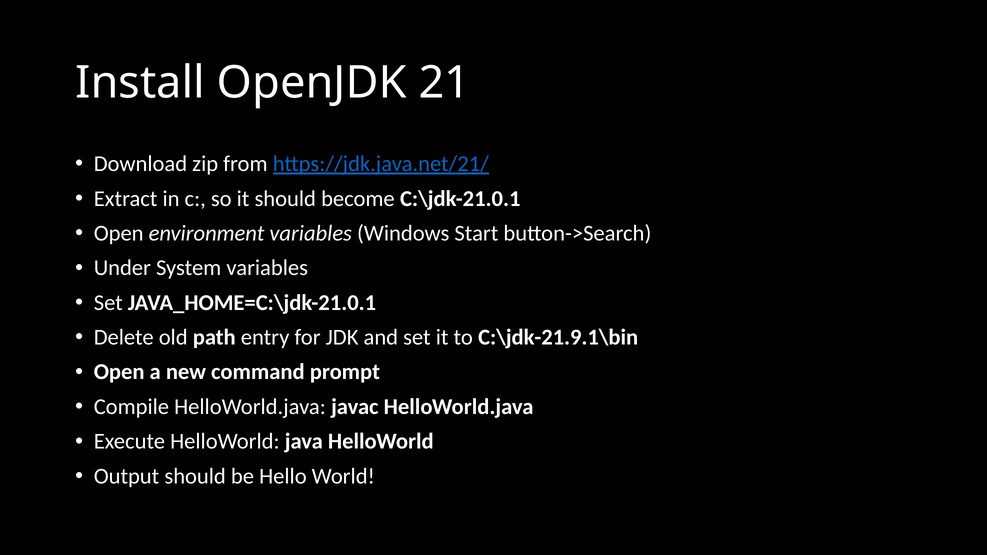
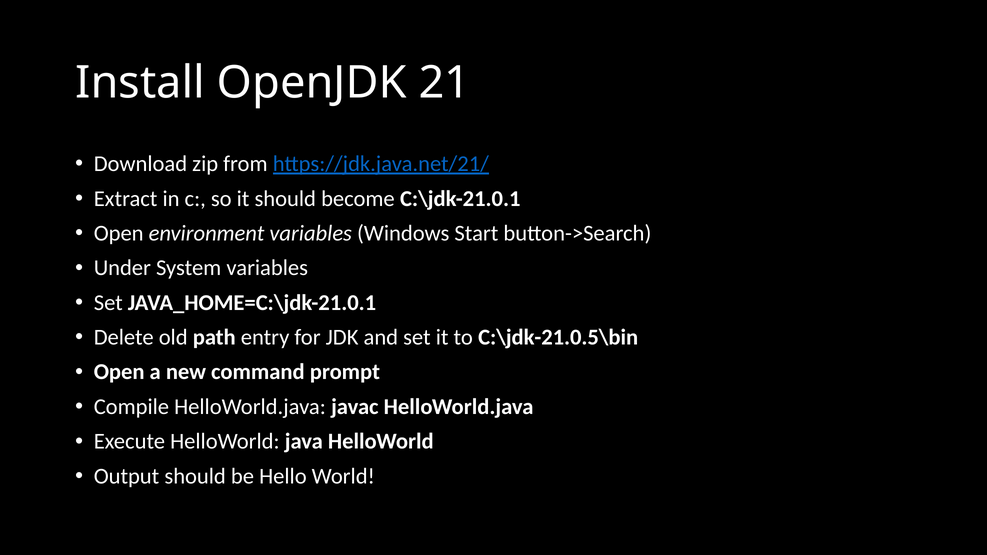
C:\jdk-21.9.1\bin: C:\jdk-21.9.1\bin -> C:\jdk-21.0.5\bin
